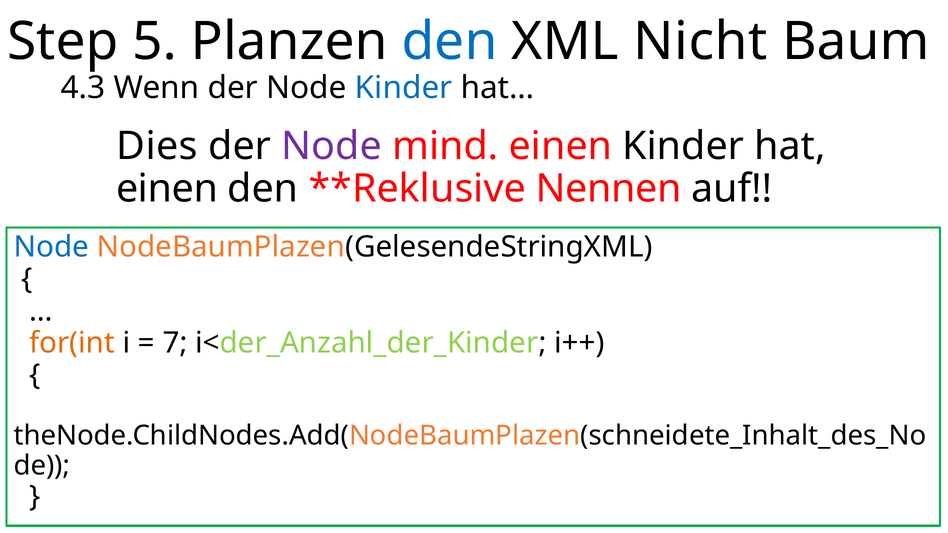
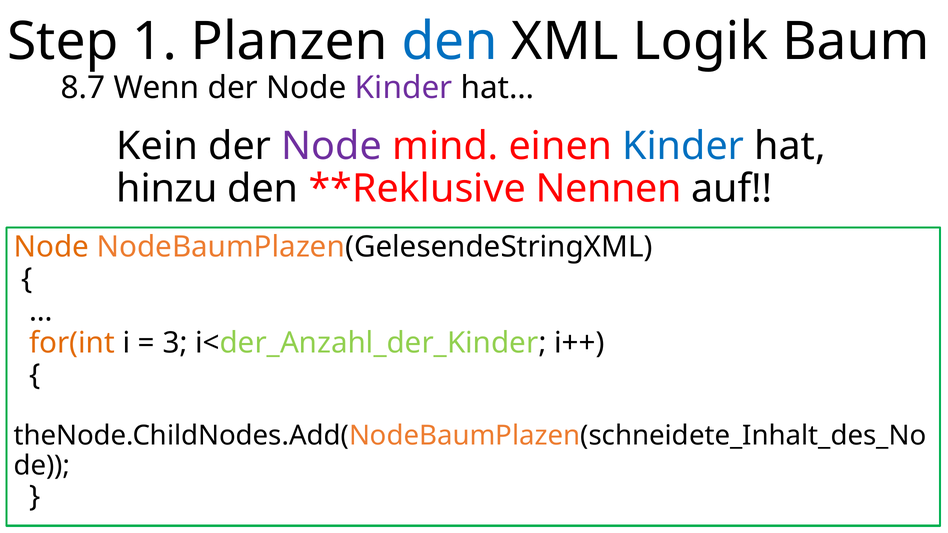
5: 5 -> 1
Nicht: Nicht -> Logik
4.3: 4.3 -> 8.7
Kinder at (404, 88) colour: blue -> purple
Dies: Dies -> Kein
Kinder at (683, 146) colour: black -> blue
einen at (167, 189): einen -> hinzu
Node at (51, 247) colour: blue -> orange
7: 7 -> 3
